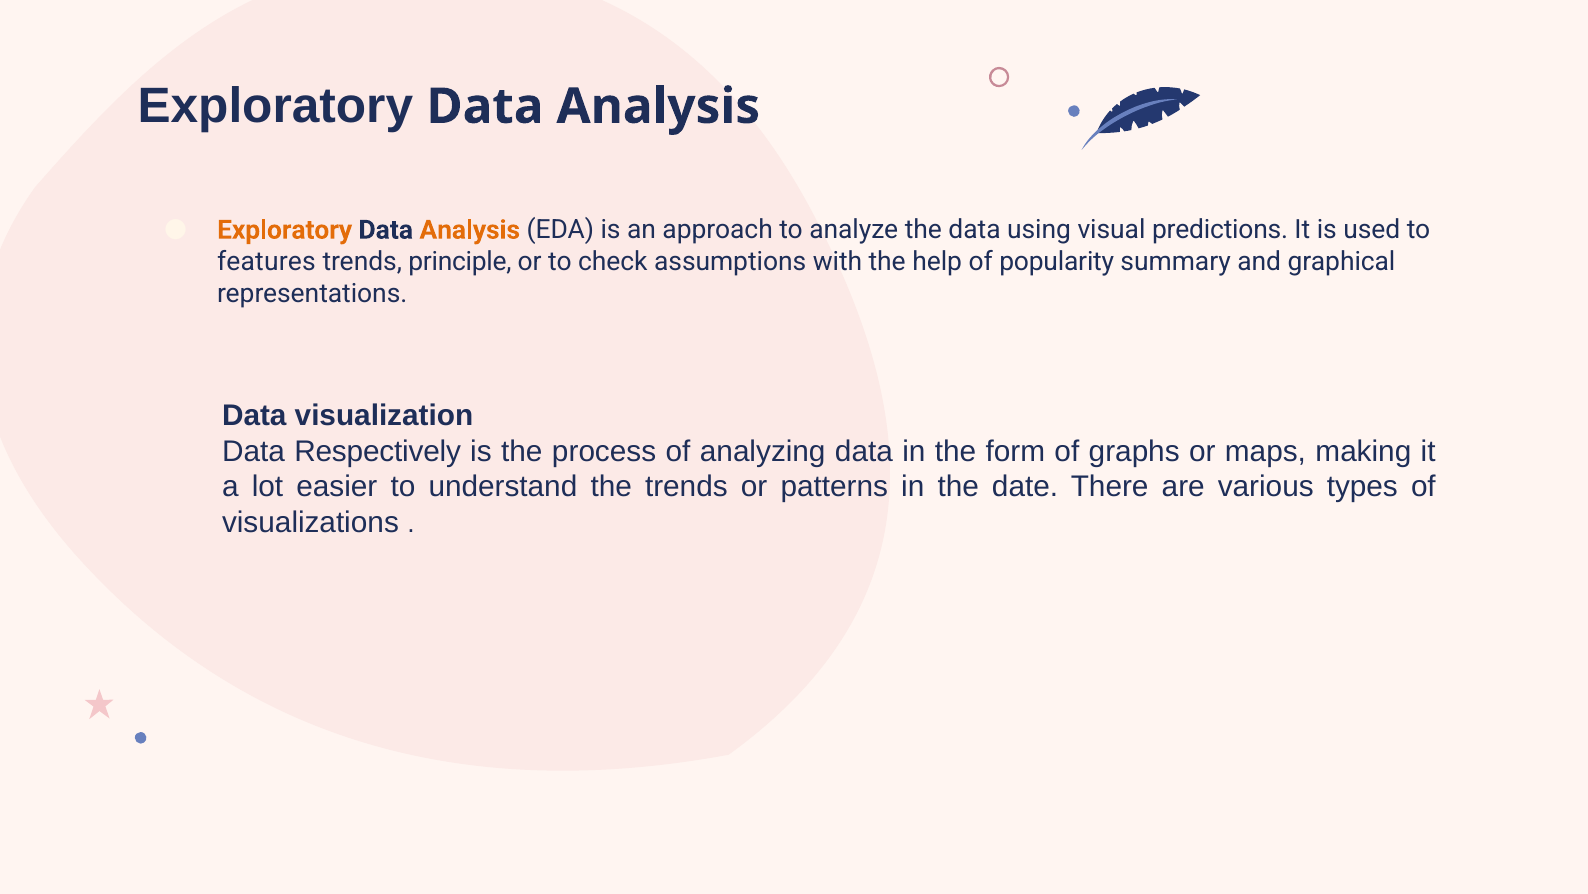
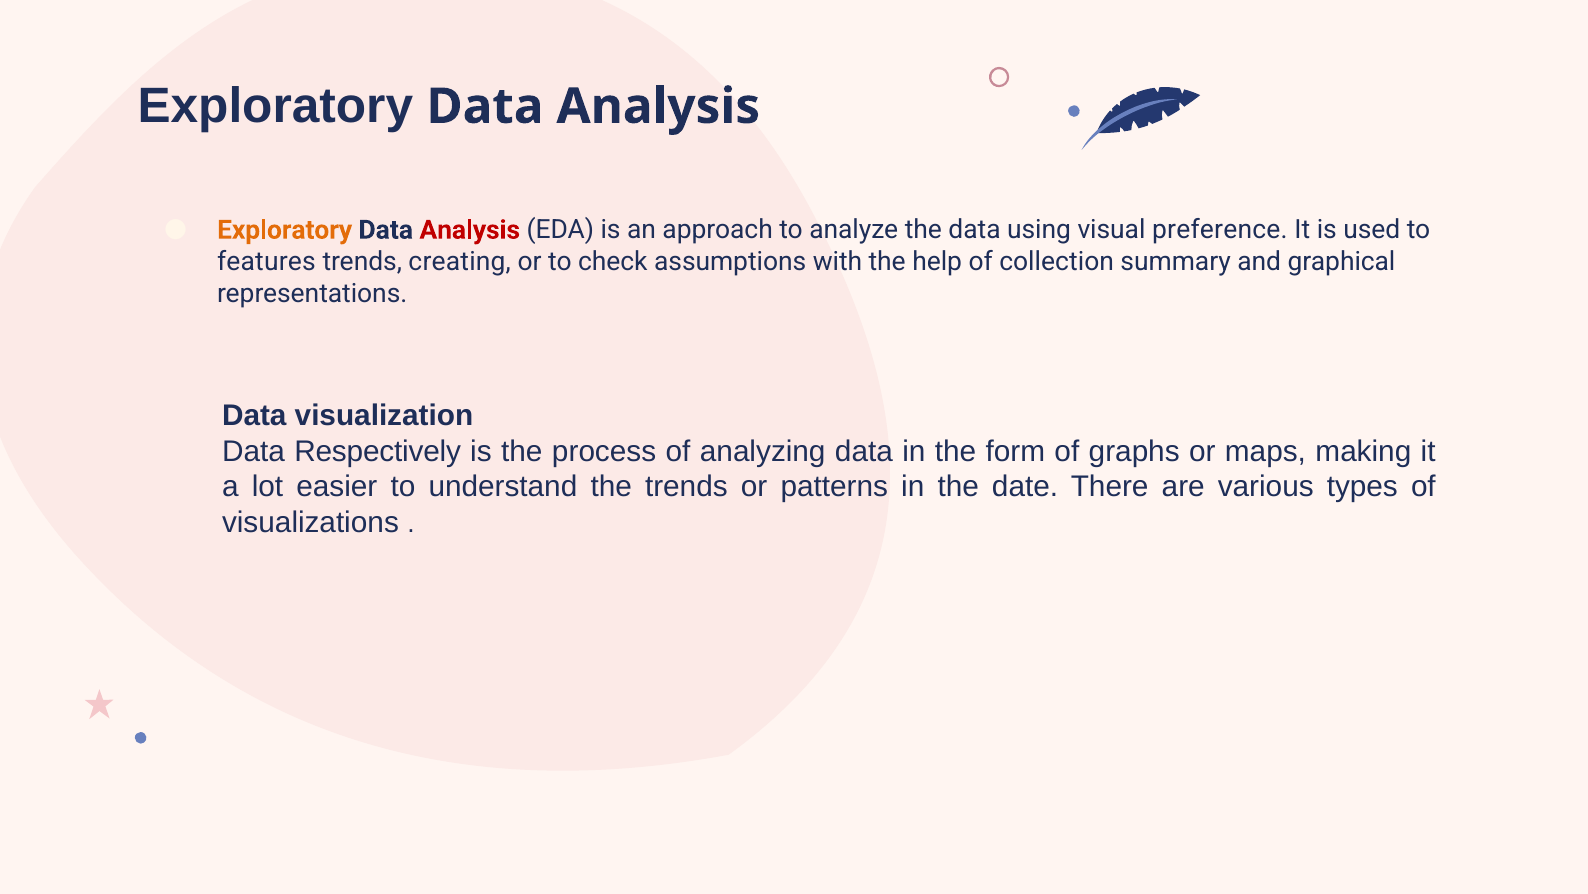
Analysis at (470, 230) colour: orange -> red
predictions: predictions -> preference
principle: principle -> creating
popularity: popularity -> collection
